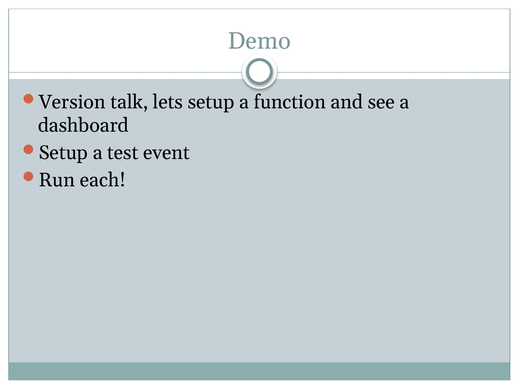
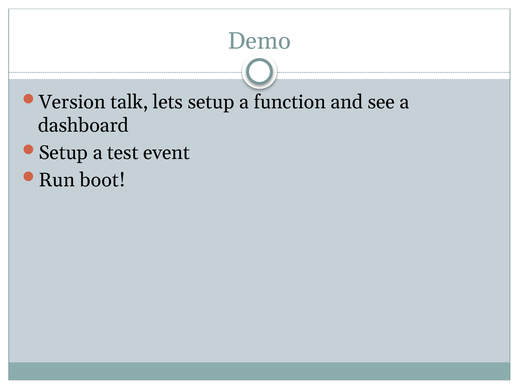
each: each -> boot
